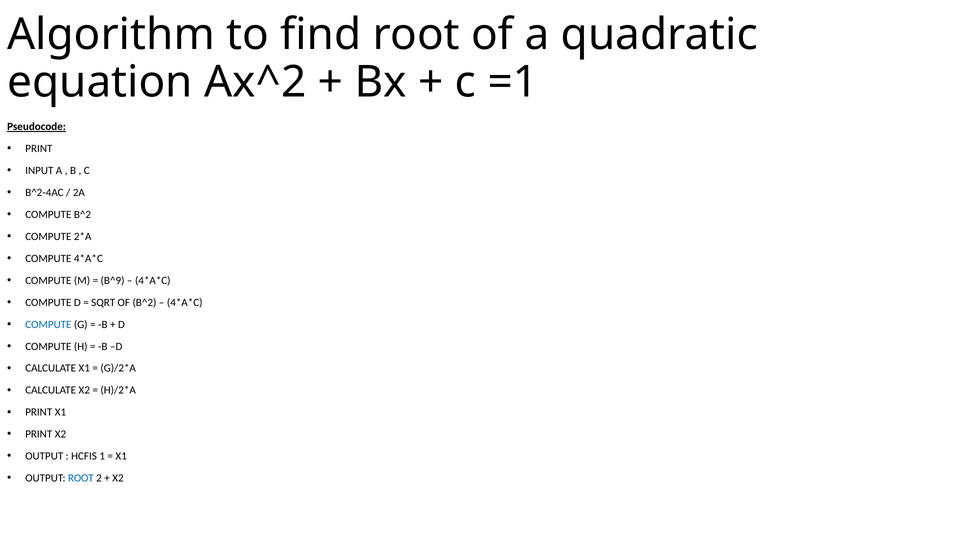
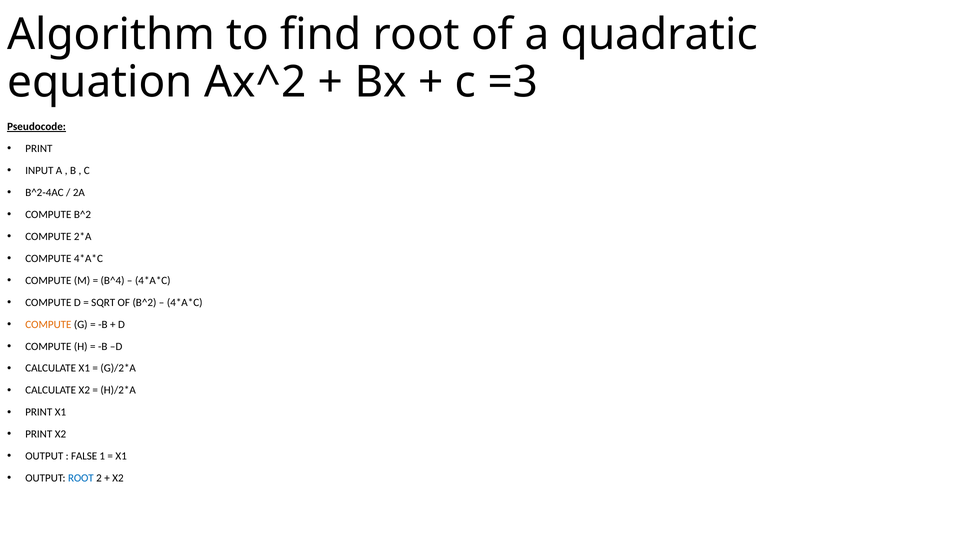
=1: =1 -> =3
B^9: B^9 -> B^4
COMPUTE at (48, 325) colour: blue -> orange
HCFIS: HCFIS -> FALSE
